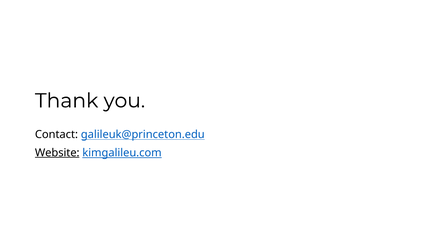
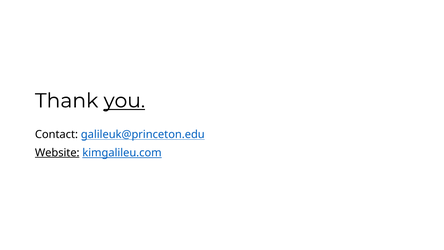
you underline: none -> present
